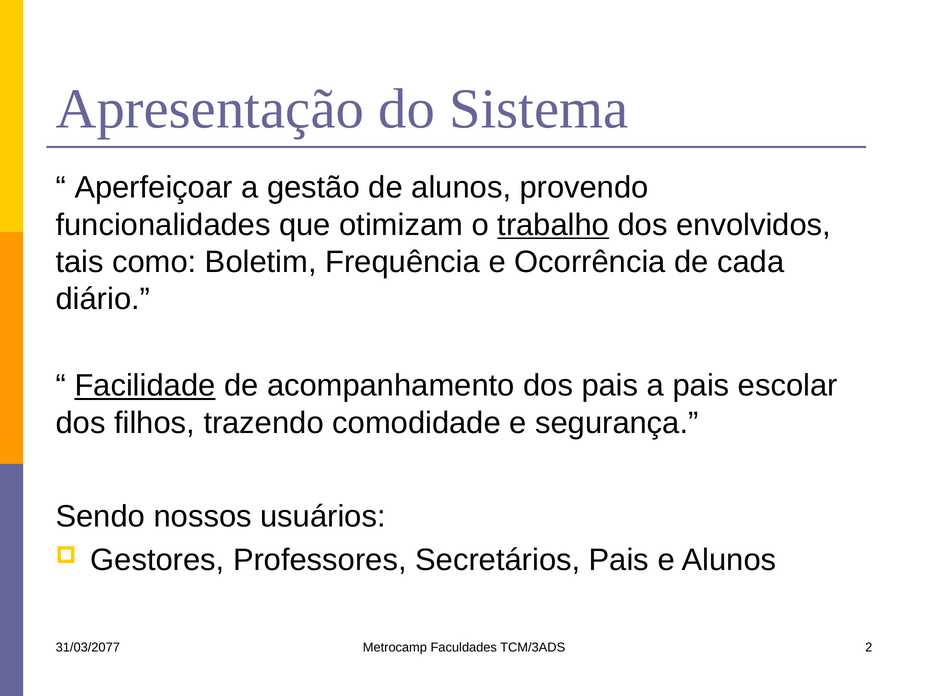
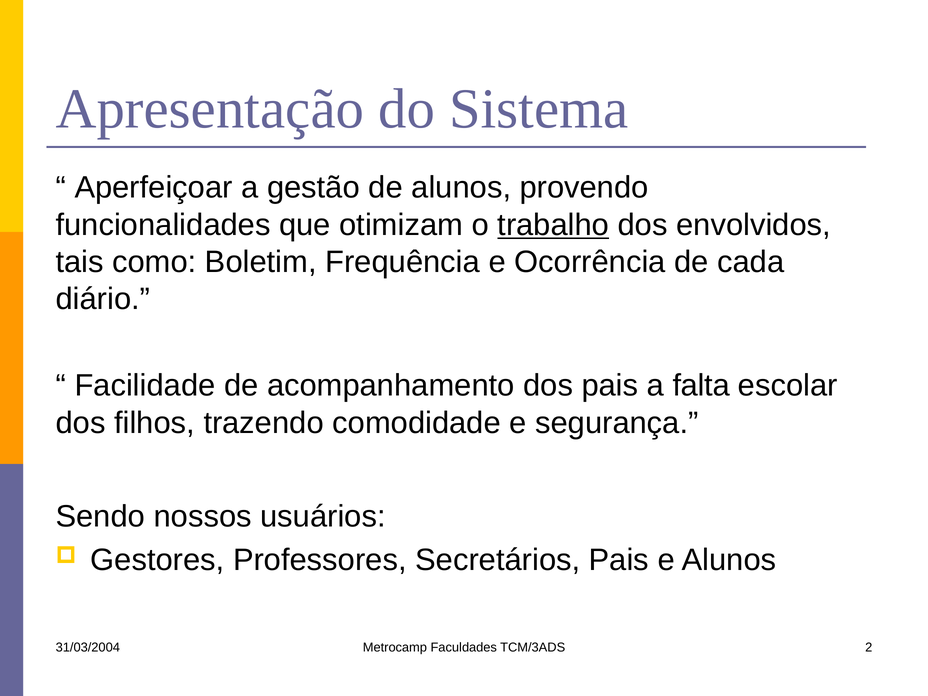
Facilidade underline: present -> none
a pais: pais -> falta
31/03/2077: 31/03/2077 -> 31/03/2004
